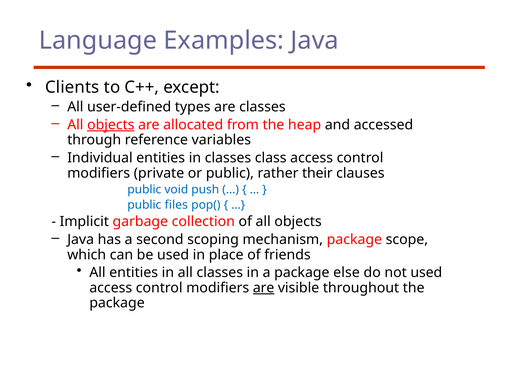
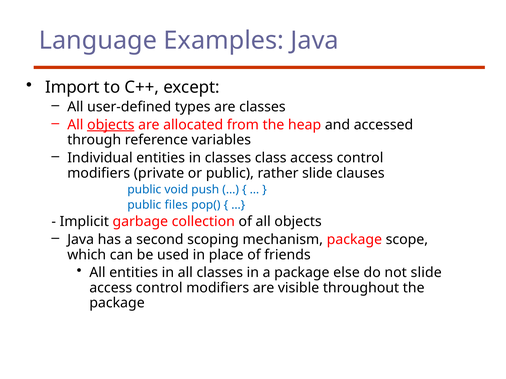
Clients: Clients -> Import
rather their: their -> slide
not used: used -> slide
are at (264, 288) underline: present -> none
